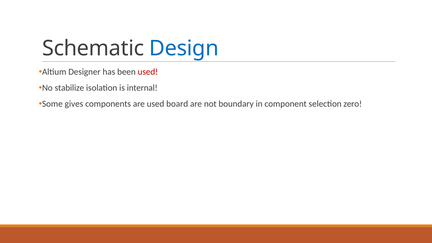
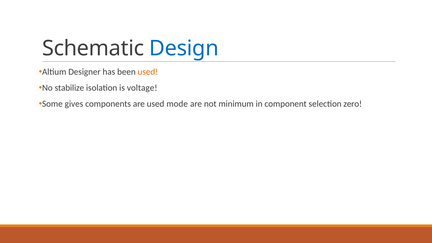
used at (148, 72) colour: red -> orange
internal: internal -> voltage
board: board -> mode
boundary: boundary -> minimum
